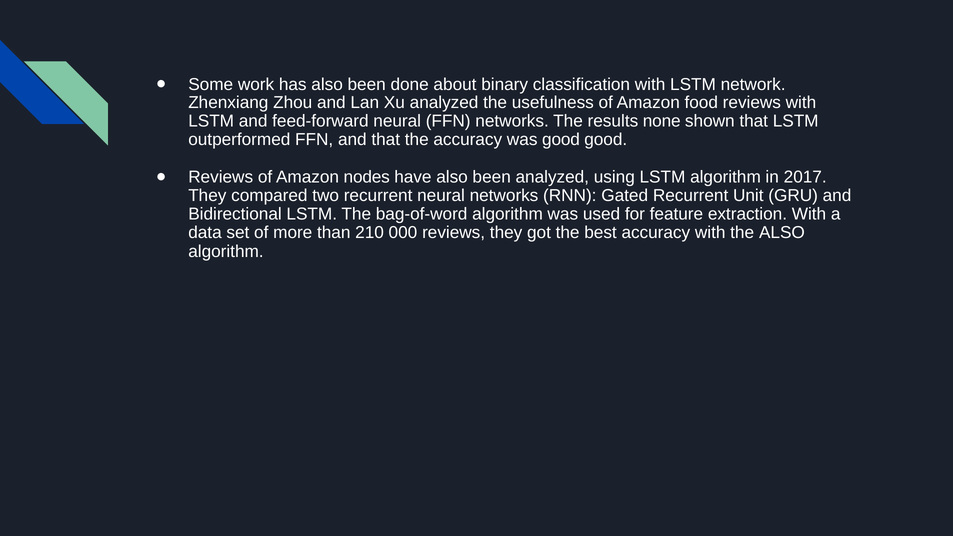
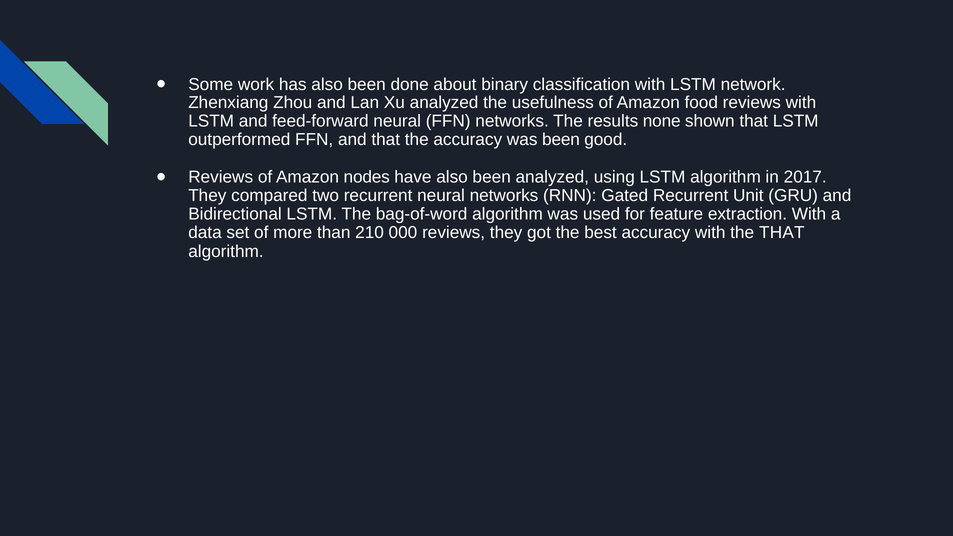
was good: good -> been
the ALSO: ALSO -> THAT
